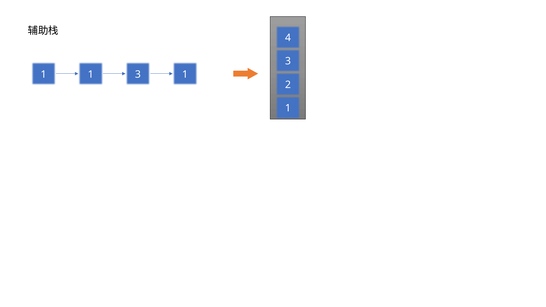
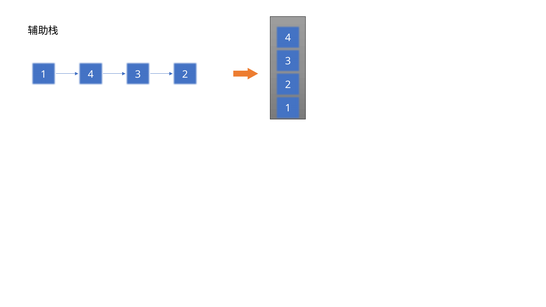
1 at (91, 74): 1 -> 4
3 1: 1 -> 2
